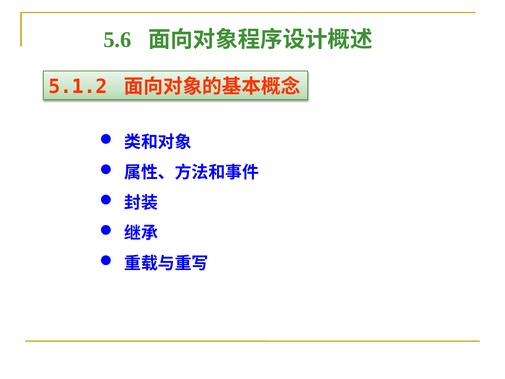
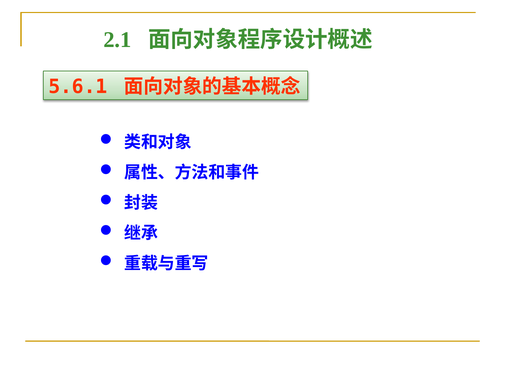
5.6: 5.6 -> 2.1
5.1.2: 5.1.2 -> 5.6.1
